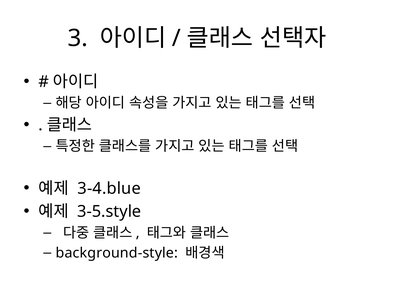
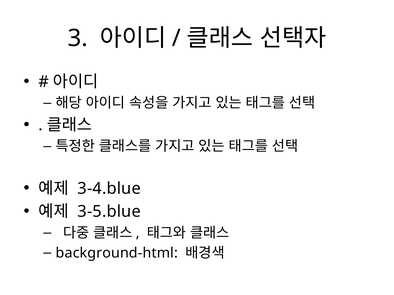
3-5.style: 3-5.style -> 3-5.blue
background-style: background-style -> background-html
